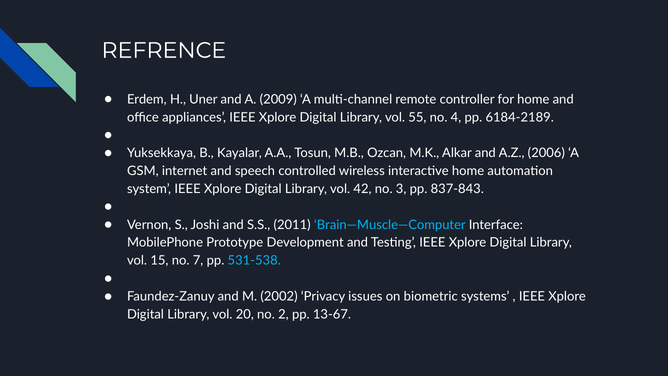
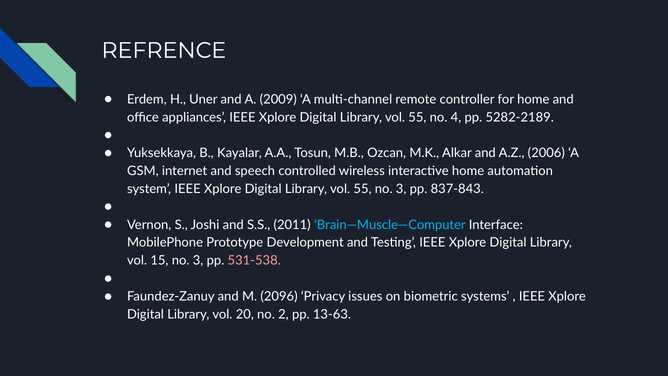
6184-2189: 6184-2189 -> 5282-2189
42 at (362, 189): 42 -> 55
15 no 7: 7 -> 3
531-538 colour: light blue -> pink
2002: 2002 -> 2096
13-67: 13-67 -> 13-63
